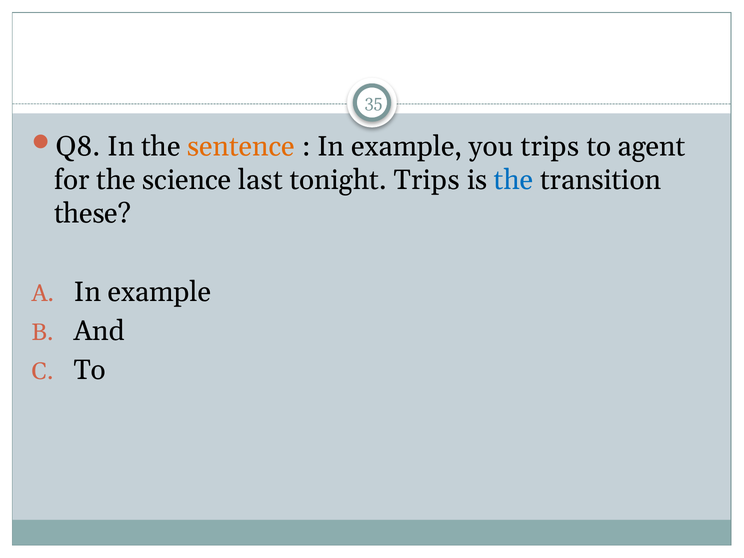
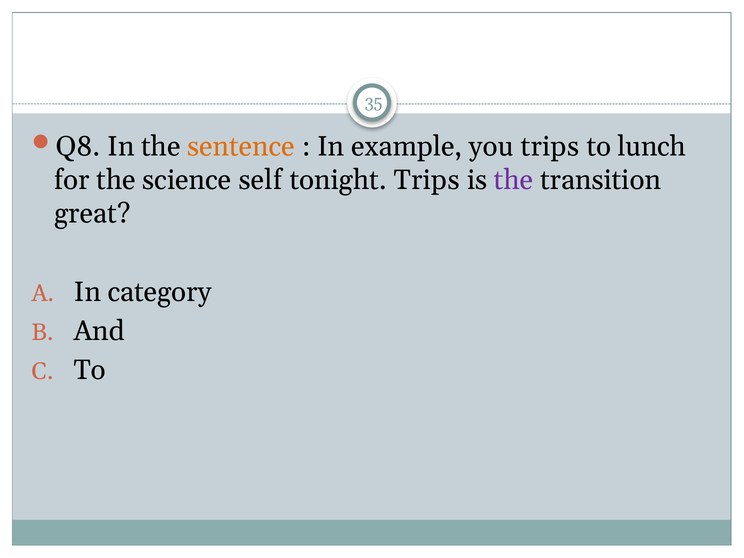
agent: agent -> lunch
last: last -> self
the at (514, 180) colour: blue -> purple
these: these -> great
example at (159, 292): example -> category
